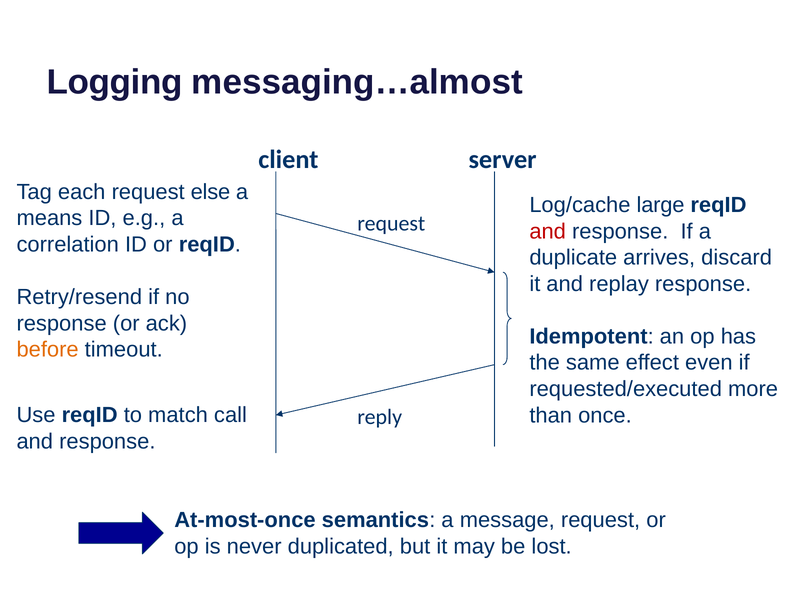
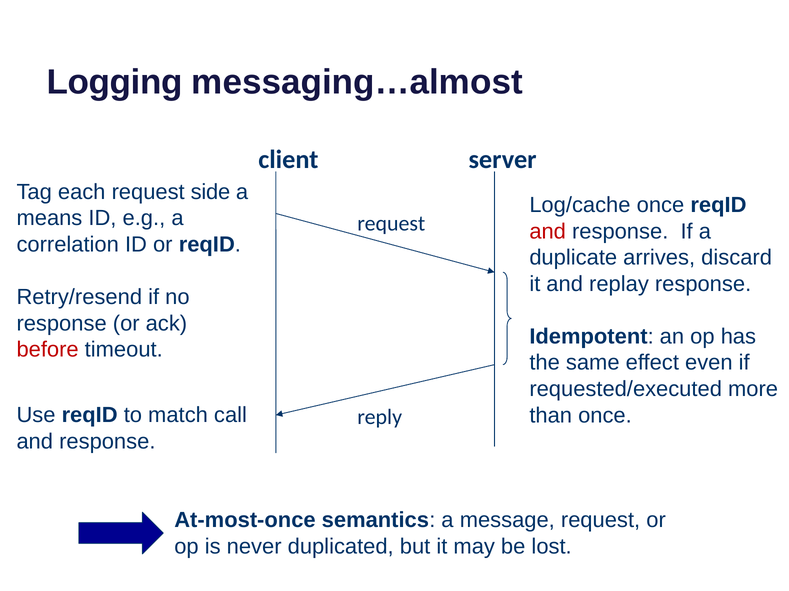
else: else -> side
Log/cache large: large -> once
before colour: orange -> red
